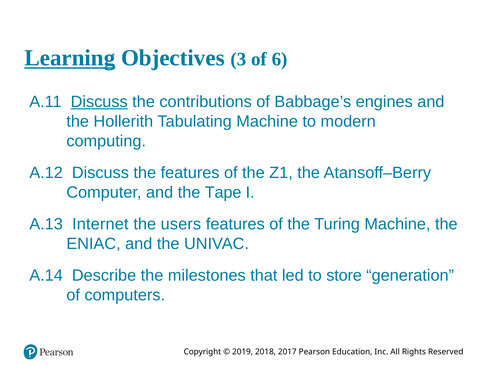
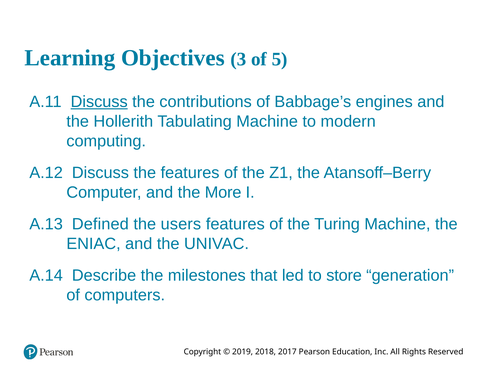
Learning underline: present -> none
6: 6 -> 5
Tape: Tape -> More
Internet: Internet -> Defined
